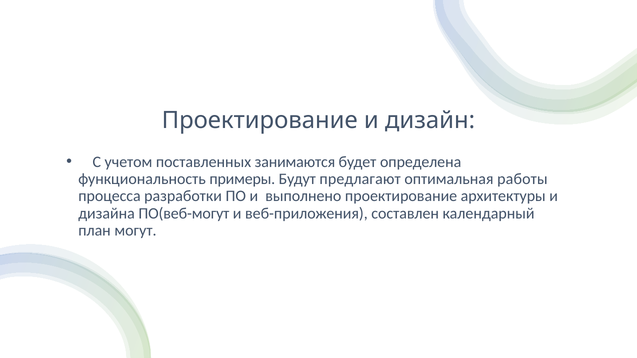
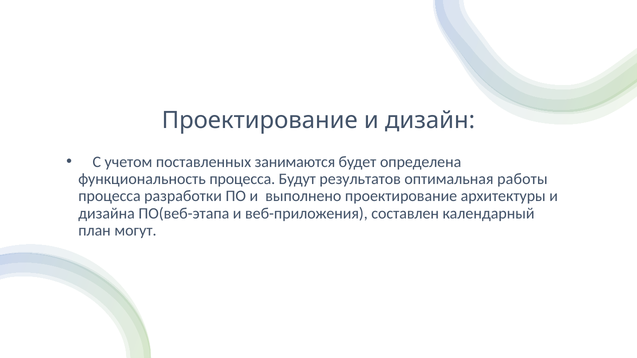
функциональность примеры: примеры -> процесса
предлагают: предлагают -> результатов
ПО(веб-могут: ПО(веб-могут -> ПО(веб-этапа
